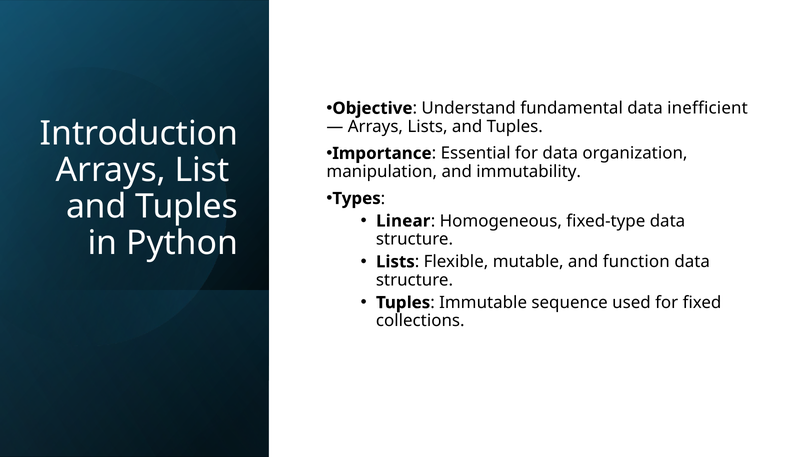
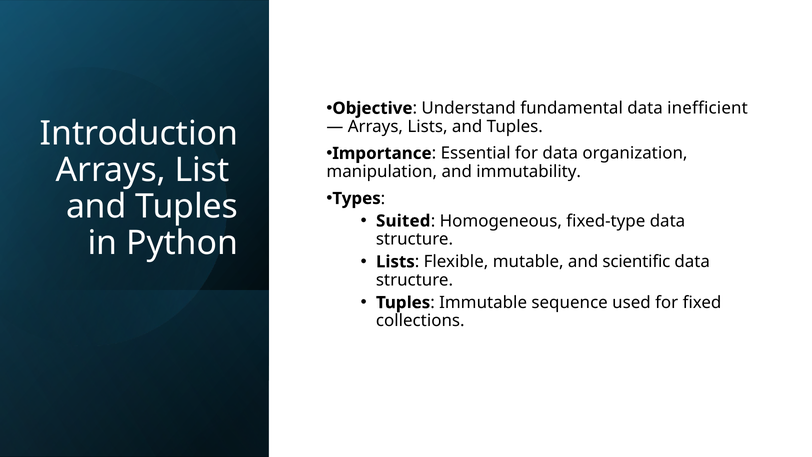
Linear: Linear -> Suited
function: function -> scientific
